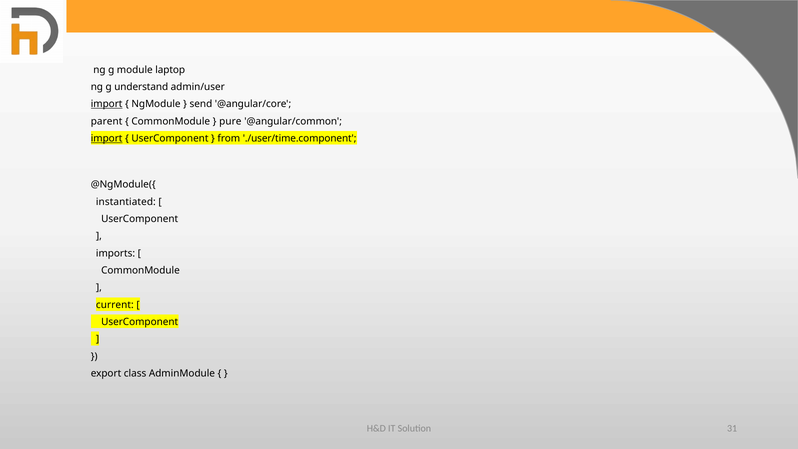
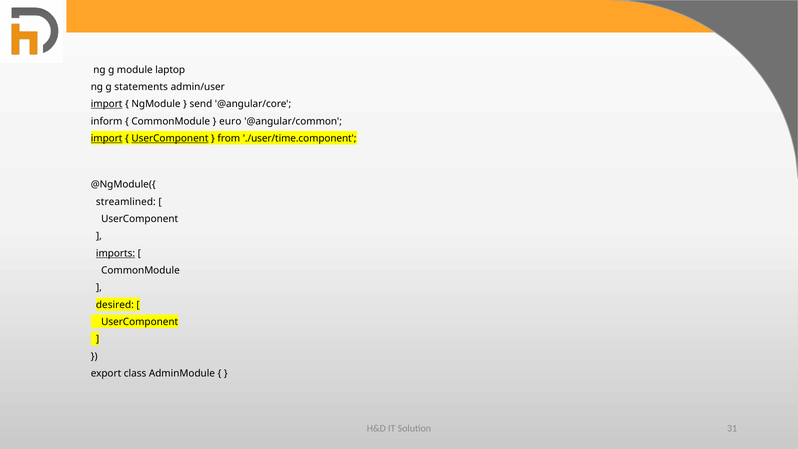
understand: understand -> statements
parent: parent -> inform
pure: pure -> euro
UserComponent at (170, 138) underline: none -> present
instantiated: instantiated -> streamlined
imports underline: none -> present
current: current -> desired
